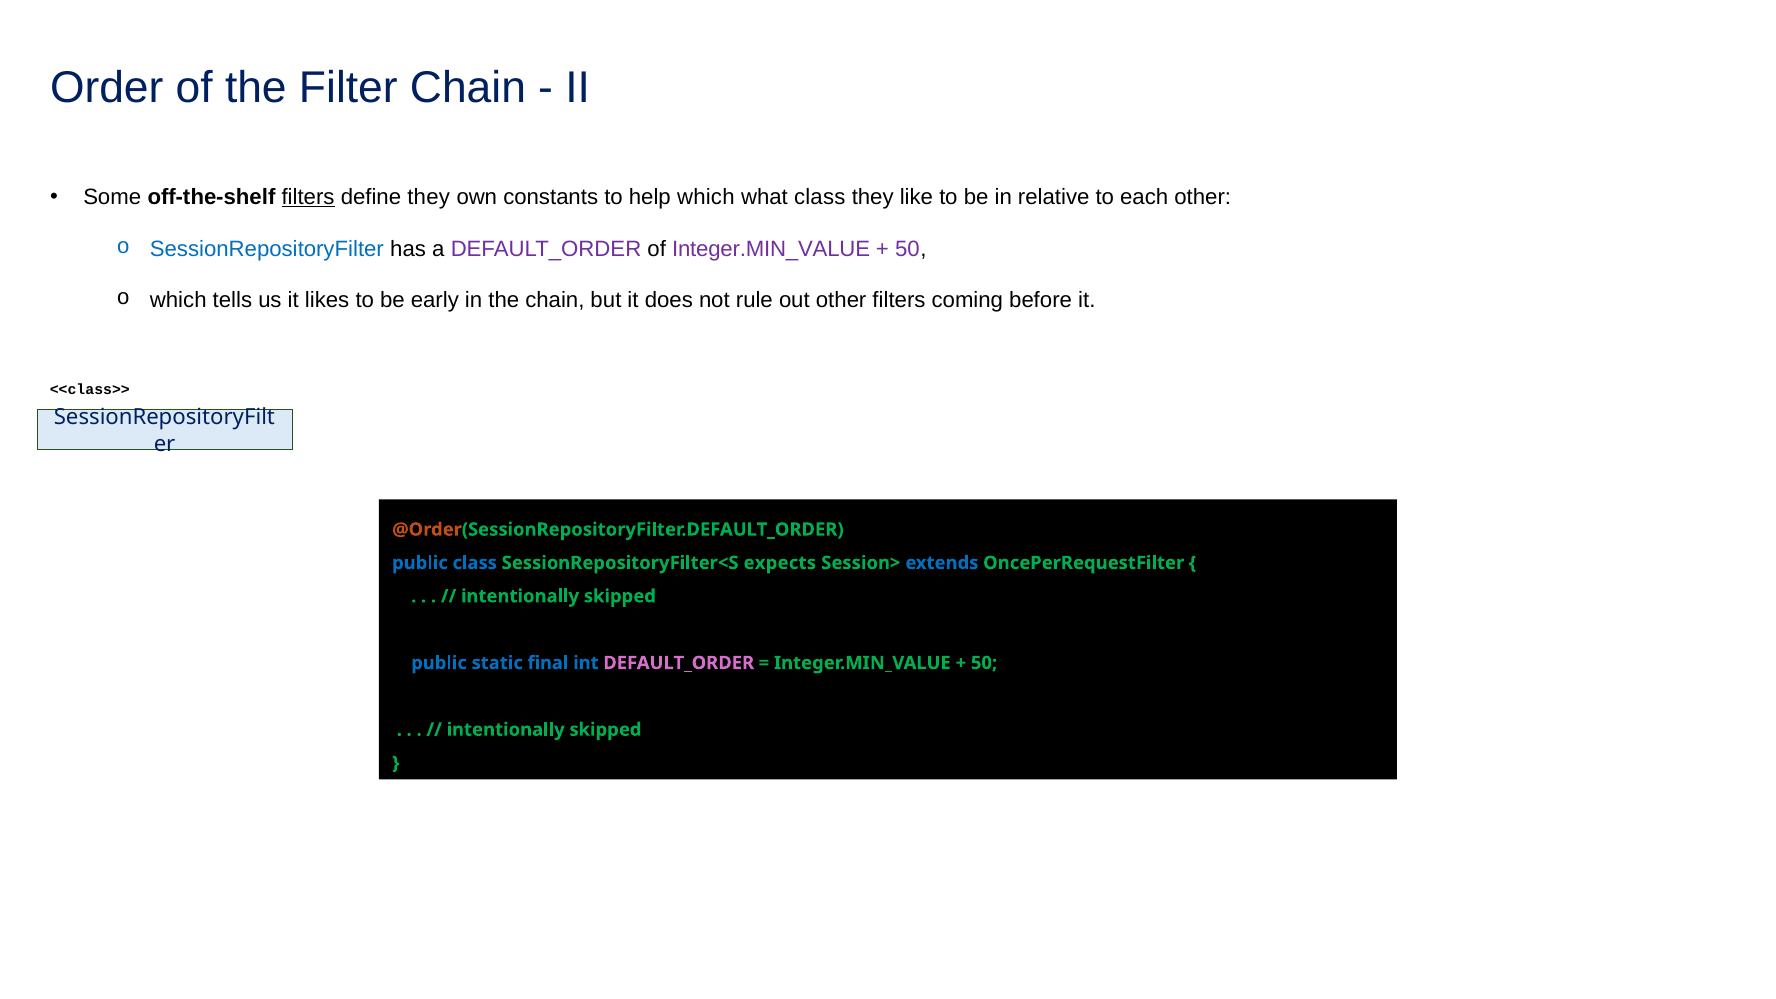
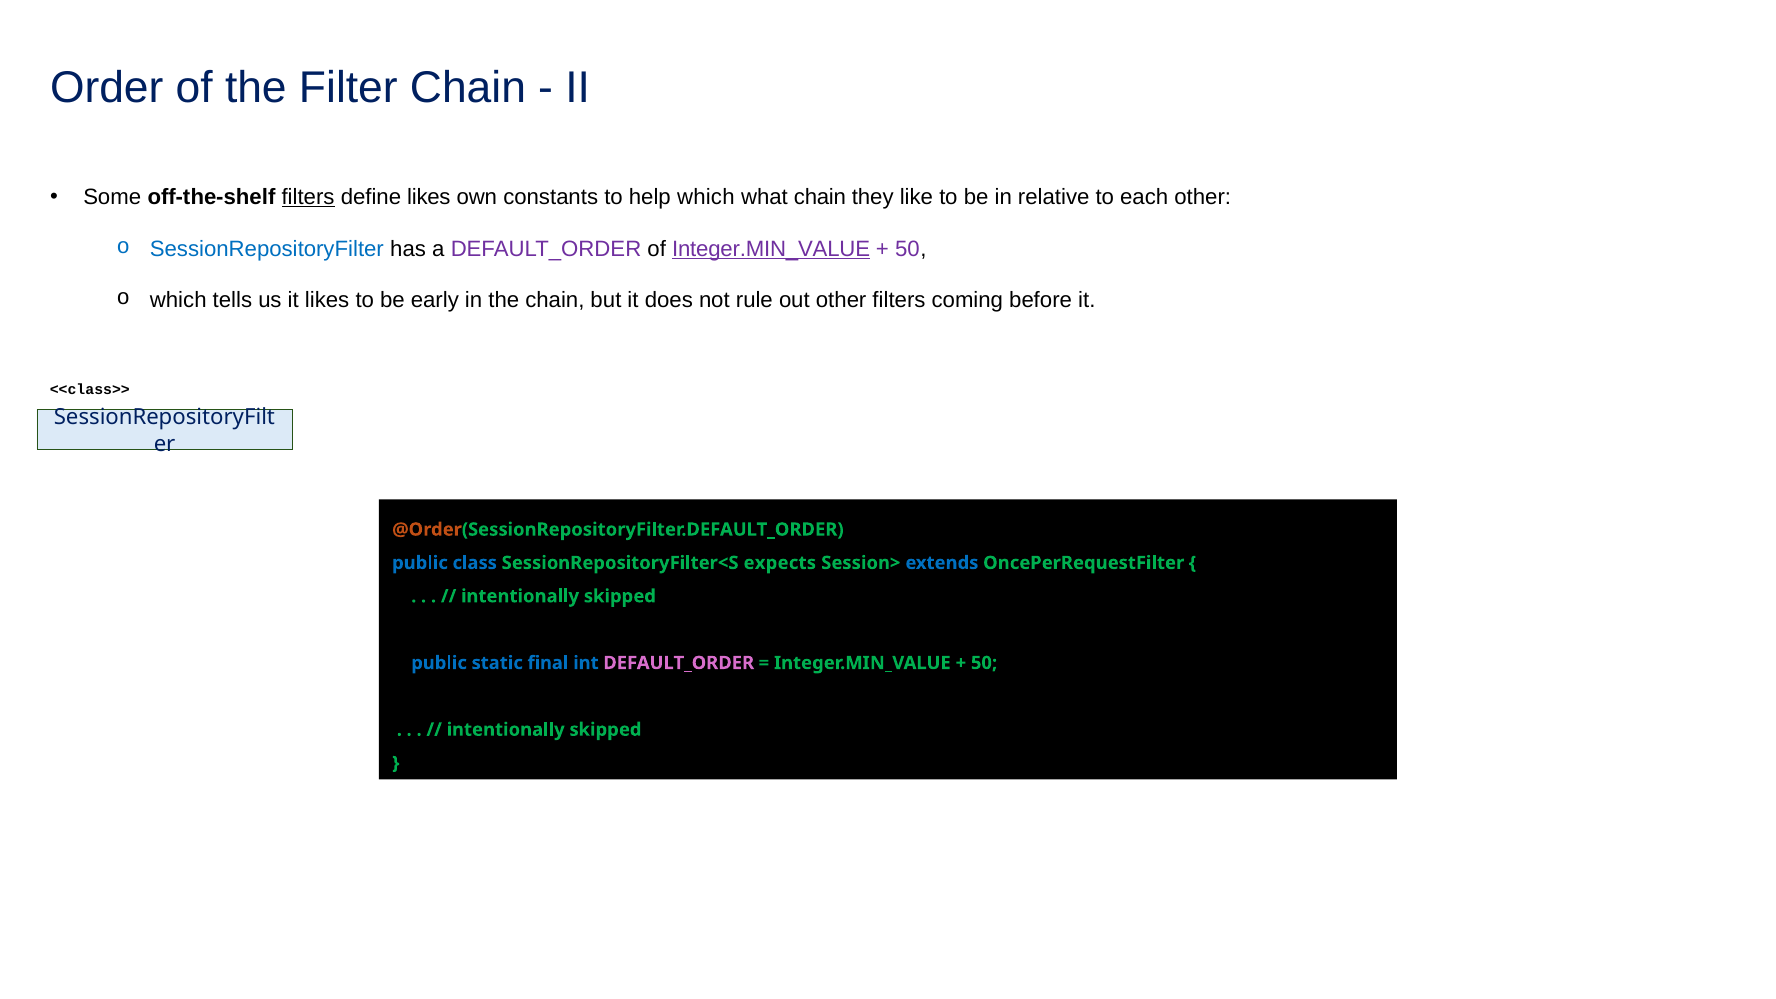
define they: they -> likes
what class: class -> chain
Integer.MIN_VALUE at (771, 249) underline: none -> present
